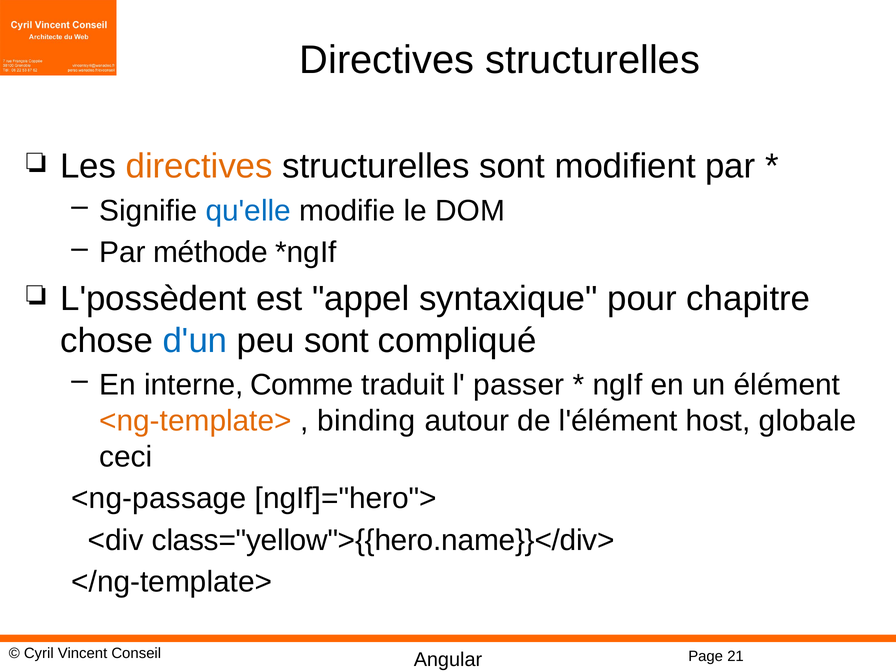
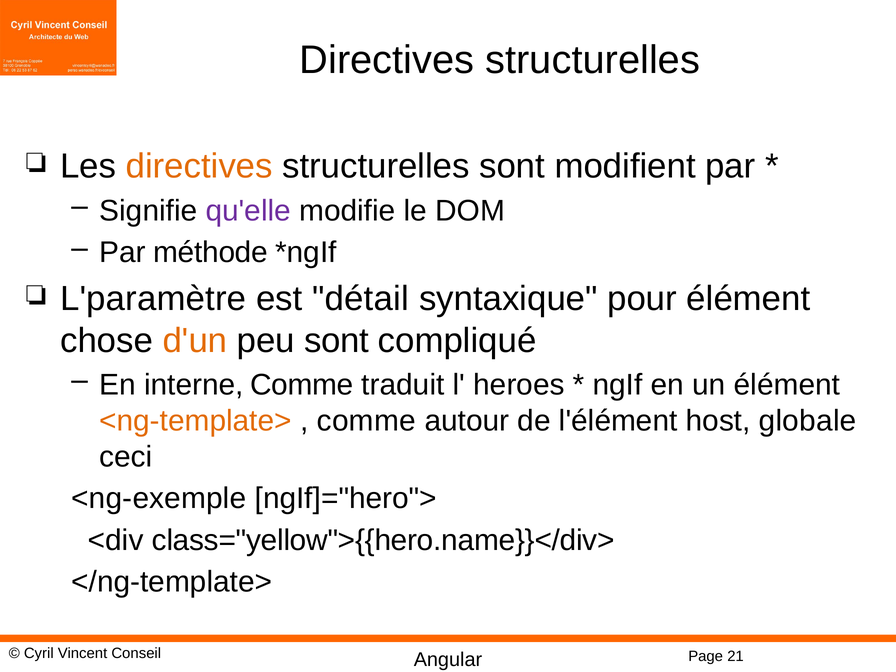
qu'elle colour: blue -> purple
L'possèdent: L'possèdent -> L'paramètre
appel: appel -> détail
pour chapitre: chapitre -> élément
d'un colour: blue -> orange
passer: passer -> heroes
binding at (366, 421): binding -> comme
<ng-passage: <ng-passage -> <ng-exemple
